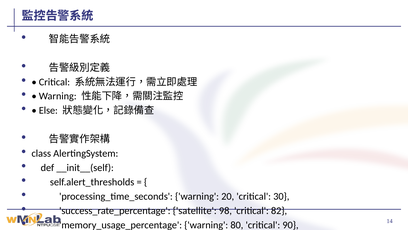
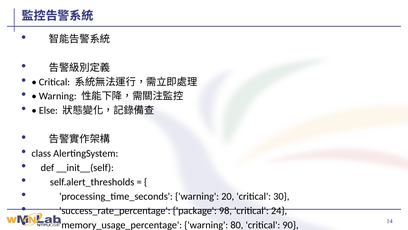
satellite: satellite -> package
82: 82 -> 24
